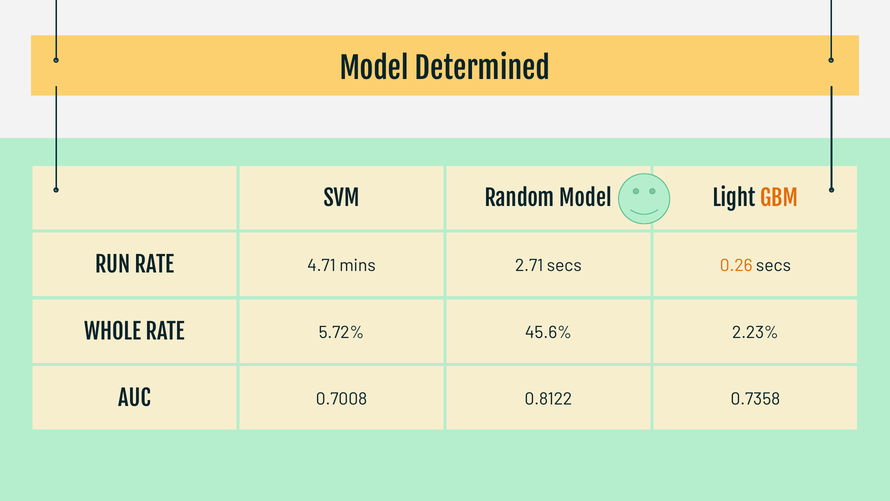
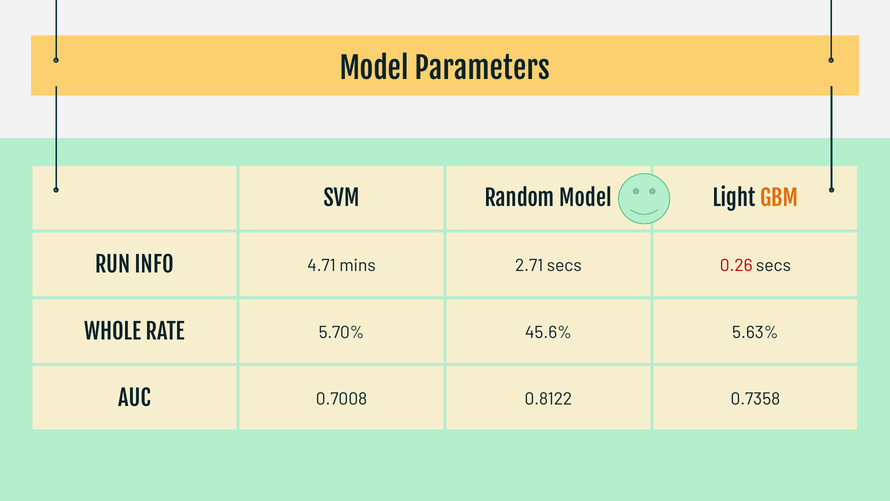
Determined: Determined -> Parameters
RUN RATE: RATE -> INFO
0.26 colour: orange -> red
5.72%: 5.72% -> 5.70%
2.23%: 2.23% -> 5.63%
